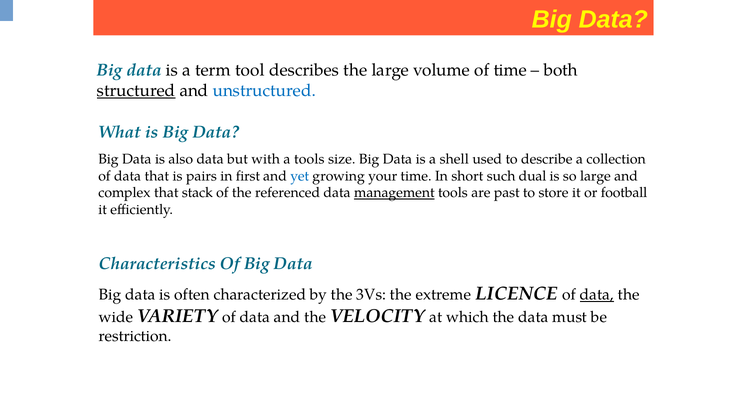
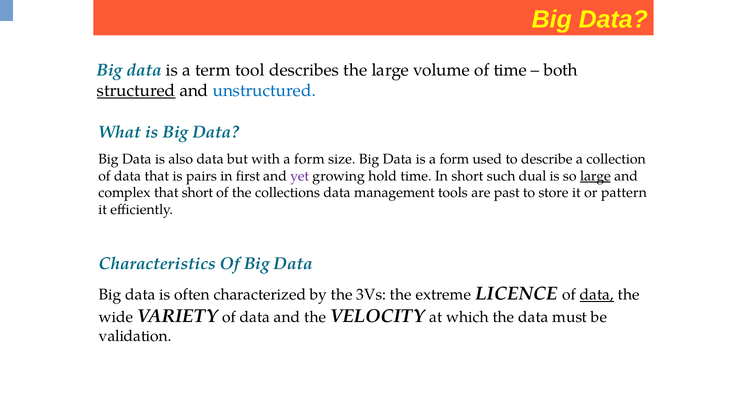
with a tools: tools -> form
is a shell: shell -> form
yet colour: blue -> purple
your: your -> hold
large at (595, 176) underline: none -> present
that stack: stack -> short
referenced: referenced -> collections
management underline: present -> none
football: football -> pattern
restriction: restriction -> validation
